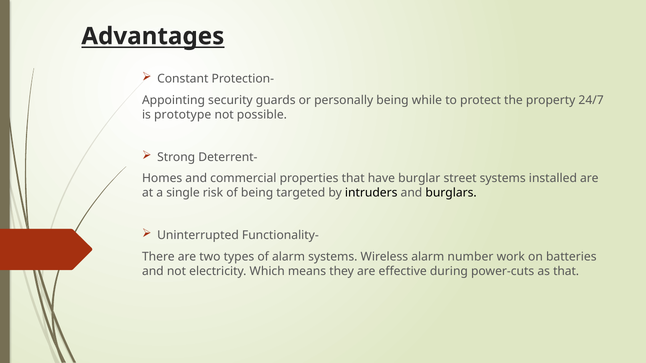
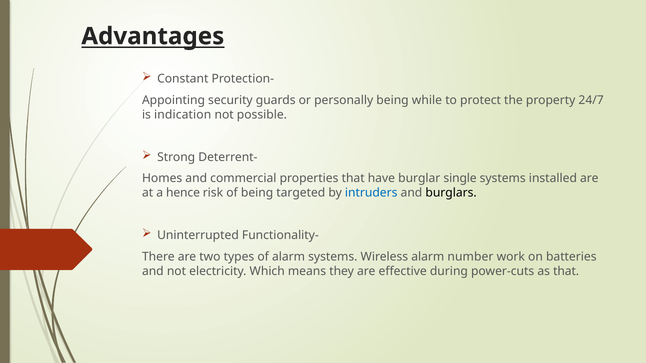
prototype: prototype -> indication
street: street -> single
single: single -> hence
intruders colour: black -> blue
